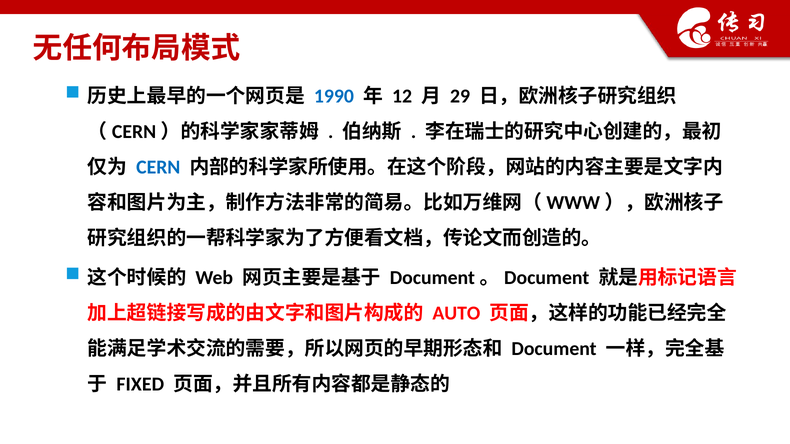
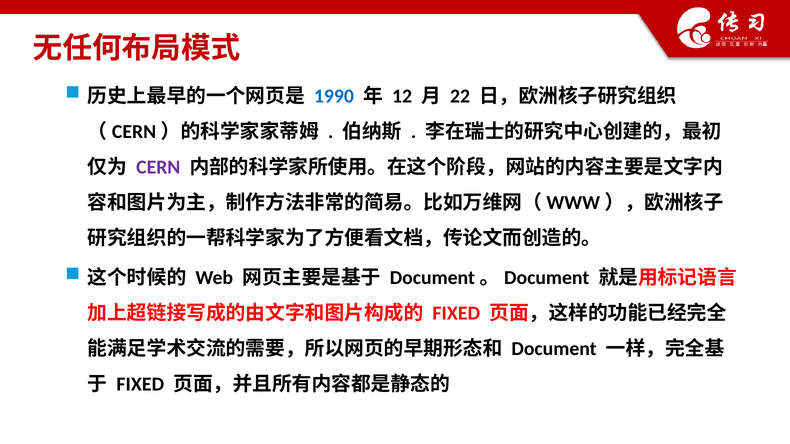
29: 29 -> 22
CERN colour: blue -> purple
AUTO at (456, 313): AUTO -> FIXED
